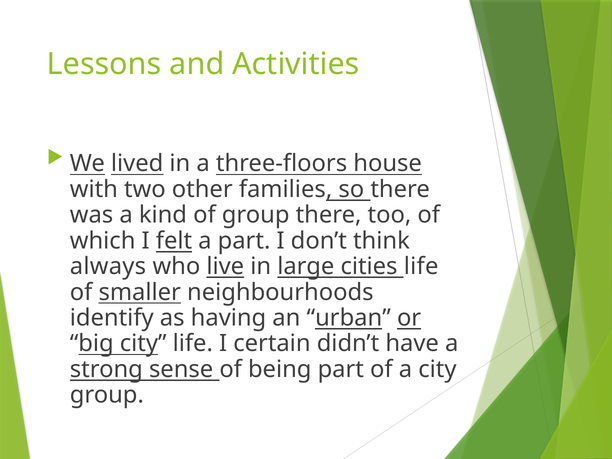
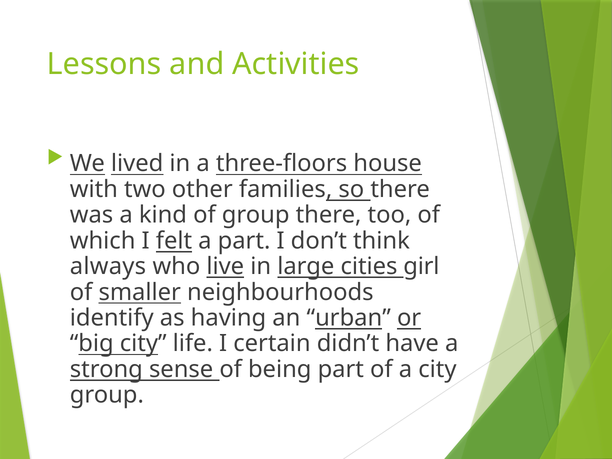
cities life: life -> girl
